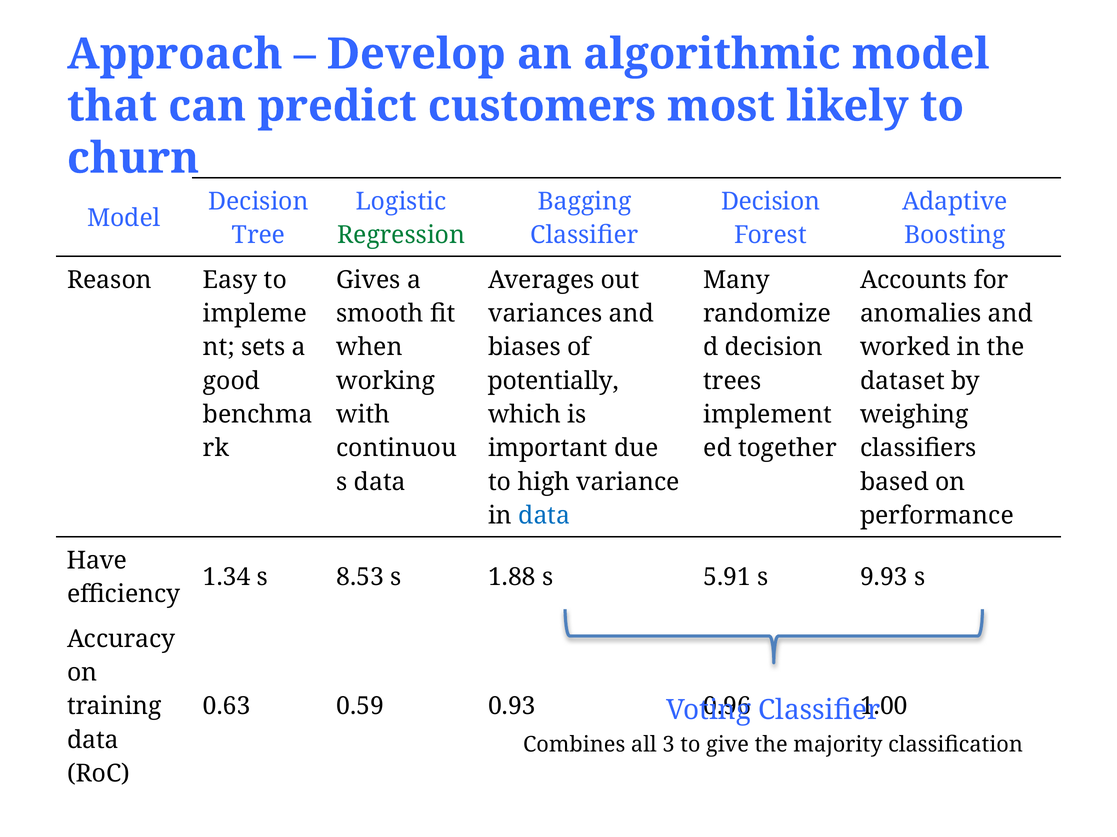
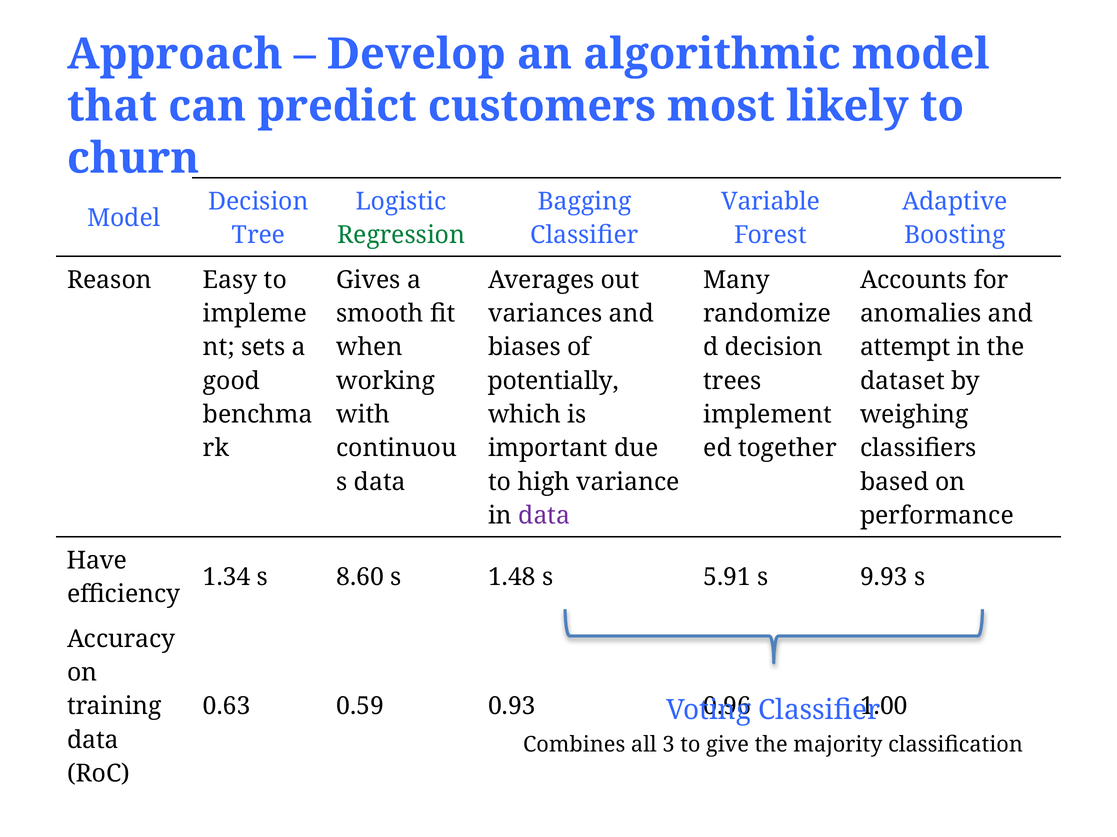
Decision at (771, 202): Decision -> Variable
worked: worked -> attempt
data at (544, 516) colour: blue -> purple
8.53: 8.53 -> 8.60
1.88: 1.88 -> 1.48
